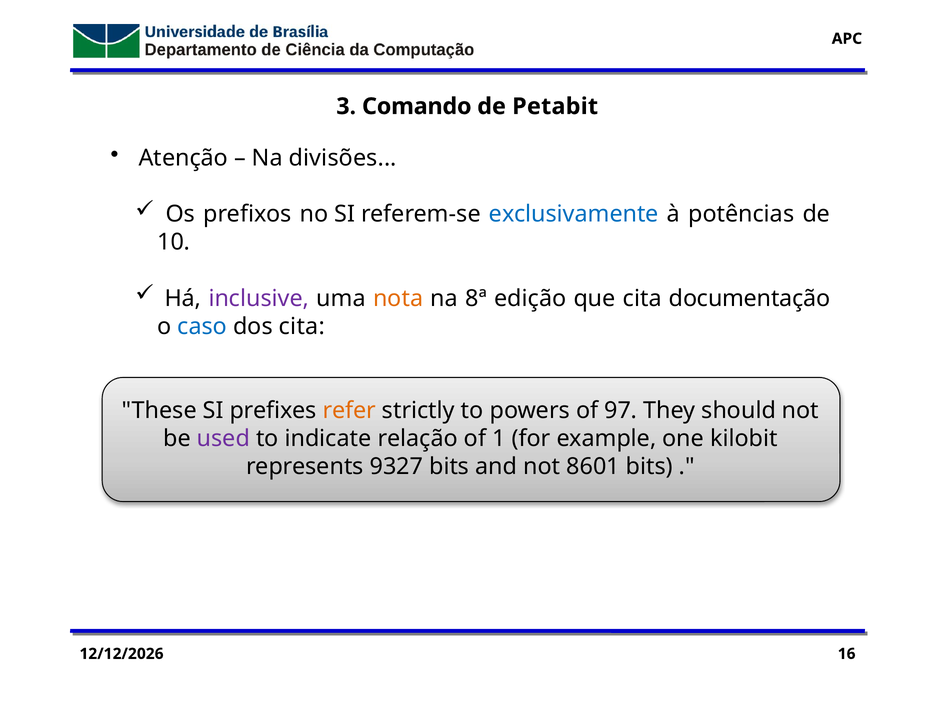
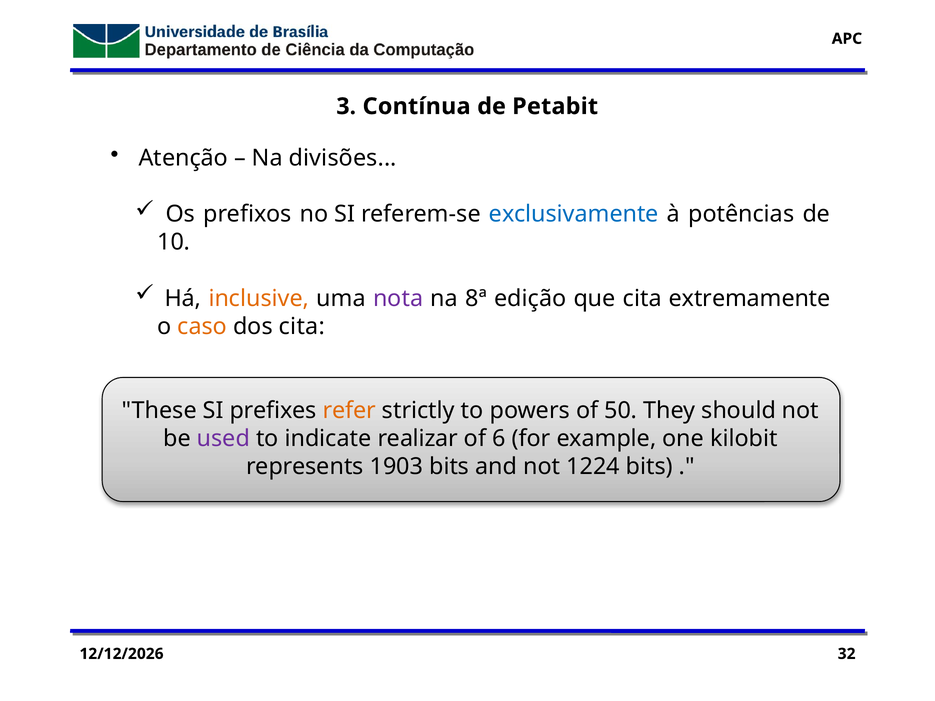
Comando: Comando -> Contínua
inclusive colour: purple -> orange
nota colour: orange -> purple
documentação: documentação -> extremamente
caso colour: blue -> orange
97: 97 -> 50
relação: relação -> realizar
1: 1 -> 6
9327: 9327 -> 1903
8601: 8601 -> 1224
16: 16 -> 32
